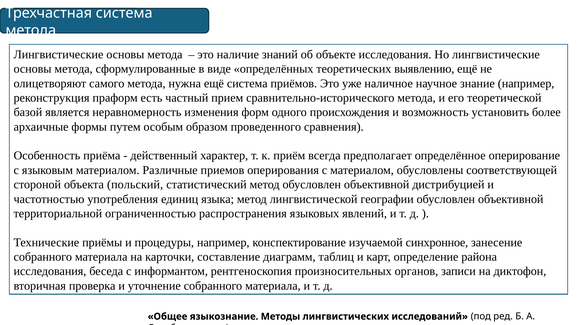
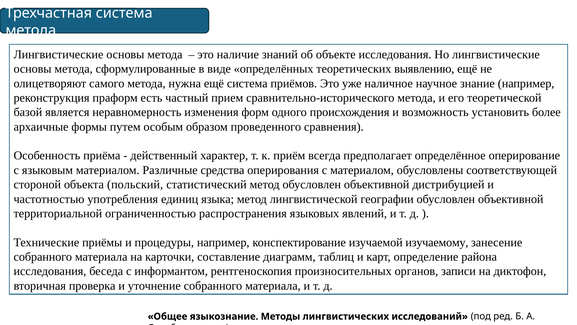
приемов: приемов -> средства
синхронное: синхронное -> изучаемому
